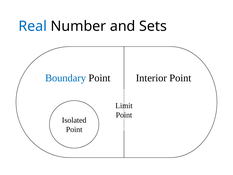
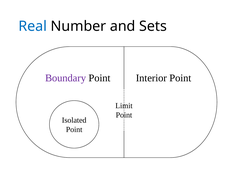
Boundary colour: blue -> purple
